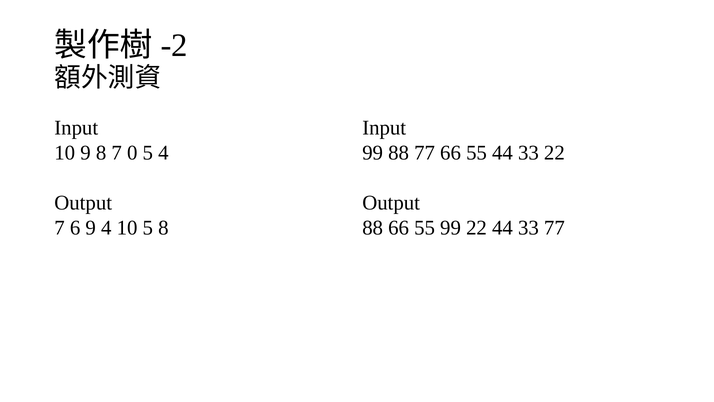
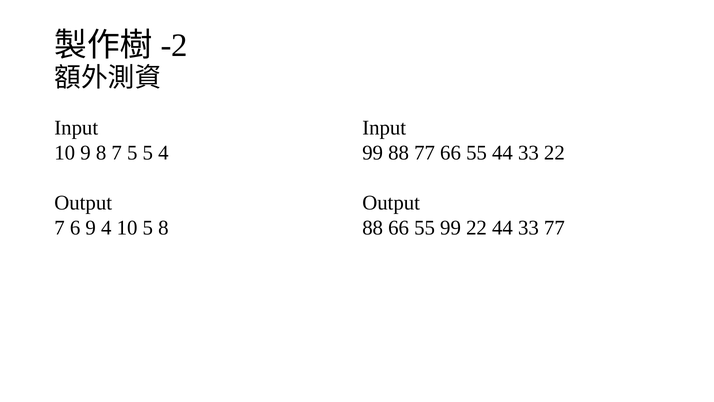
7 0: 0 -> 5
